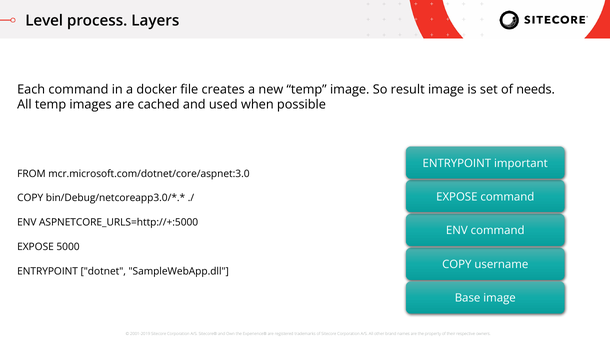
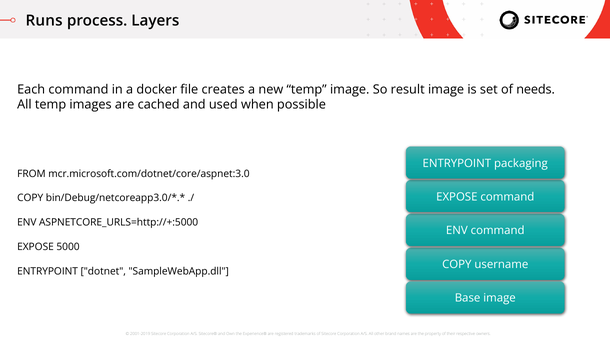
Level: Level -> Runs
important: important -> packaging
